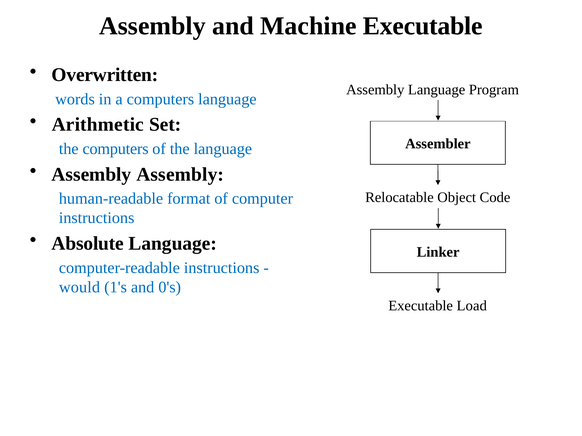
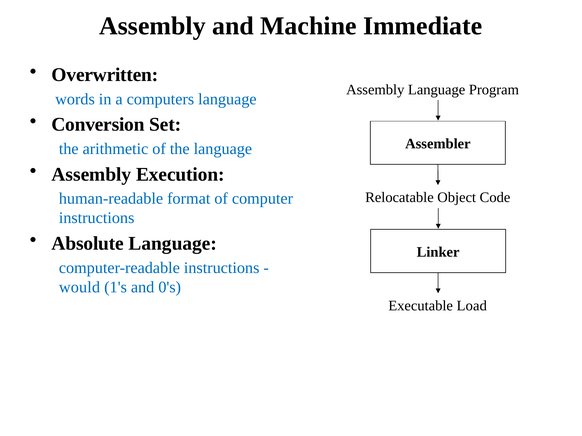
Machine Executable: Executable -> Immediate
Arithmetic: Arithmetic -> Conversion
the computers: computers -> arithmetic
Assembly Assembly: Assembly -> Execution
